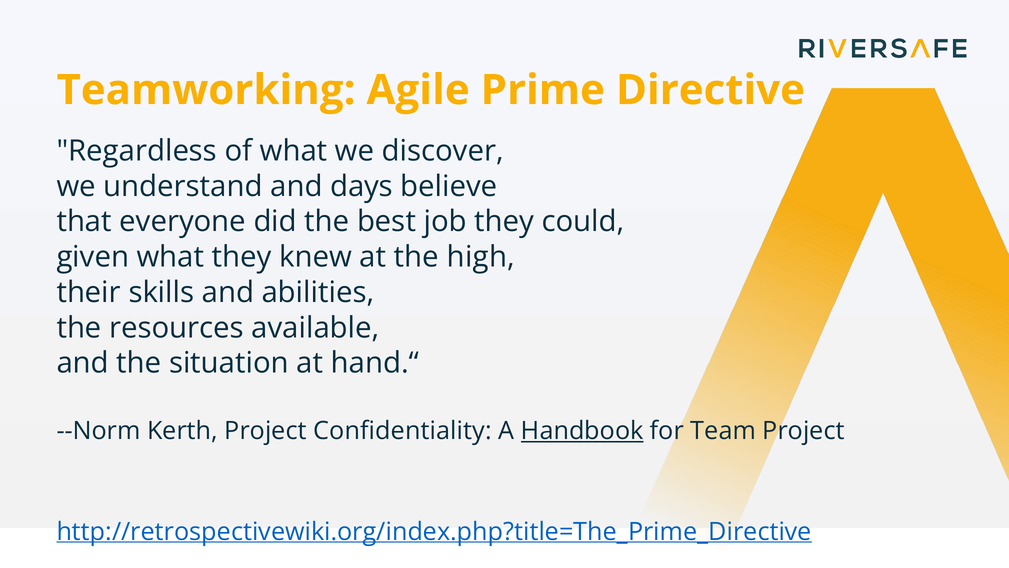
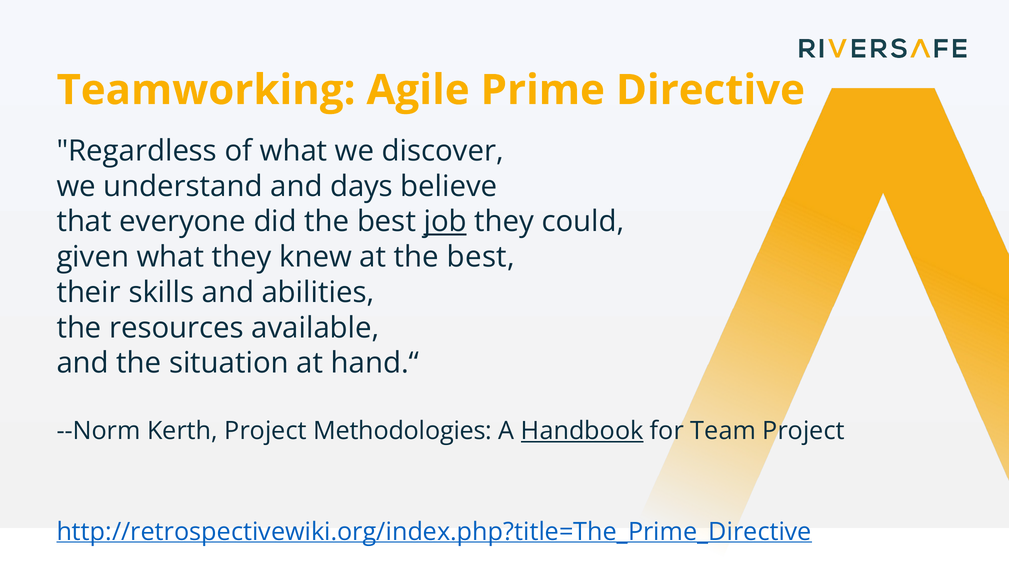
job underline: none -> present
at the high: high -> best
Confidentiality: Confidentiality -> Methodologies
